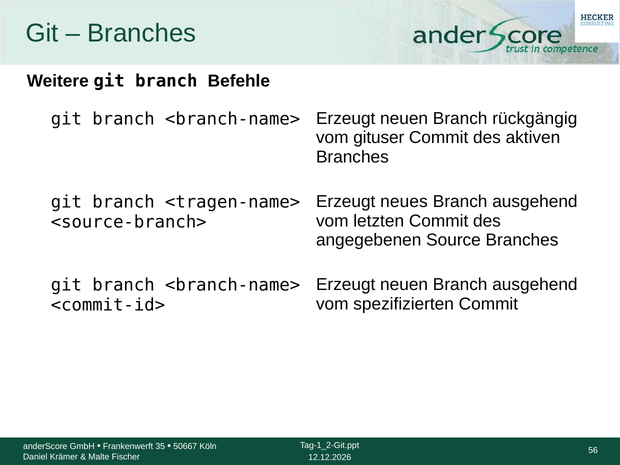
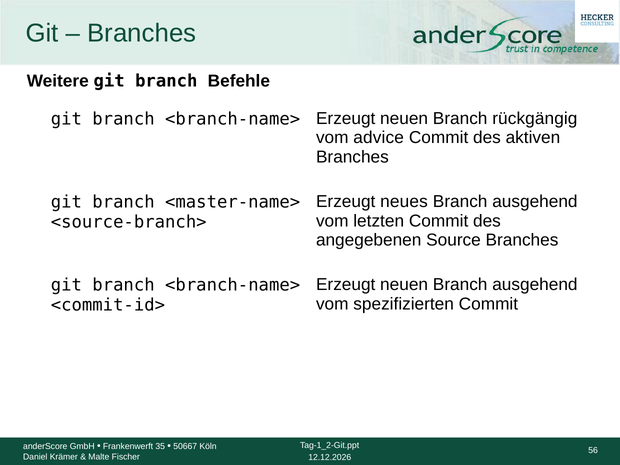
gituser: gituser -> advice
<tragen-name>: <tragen-name> -> <master-name>
